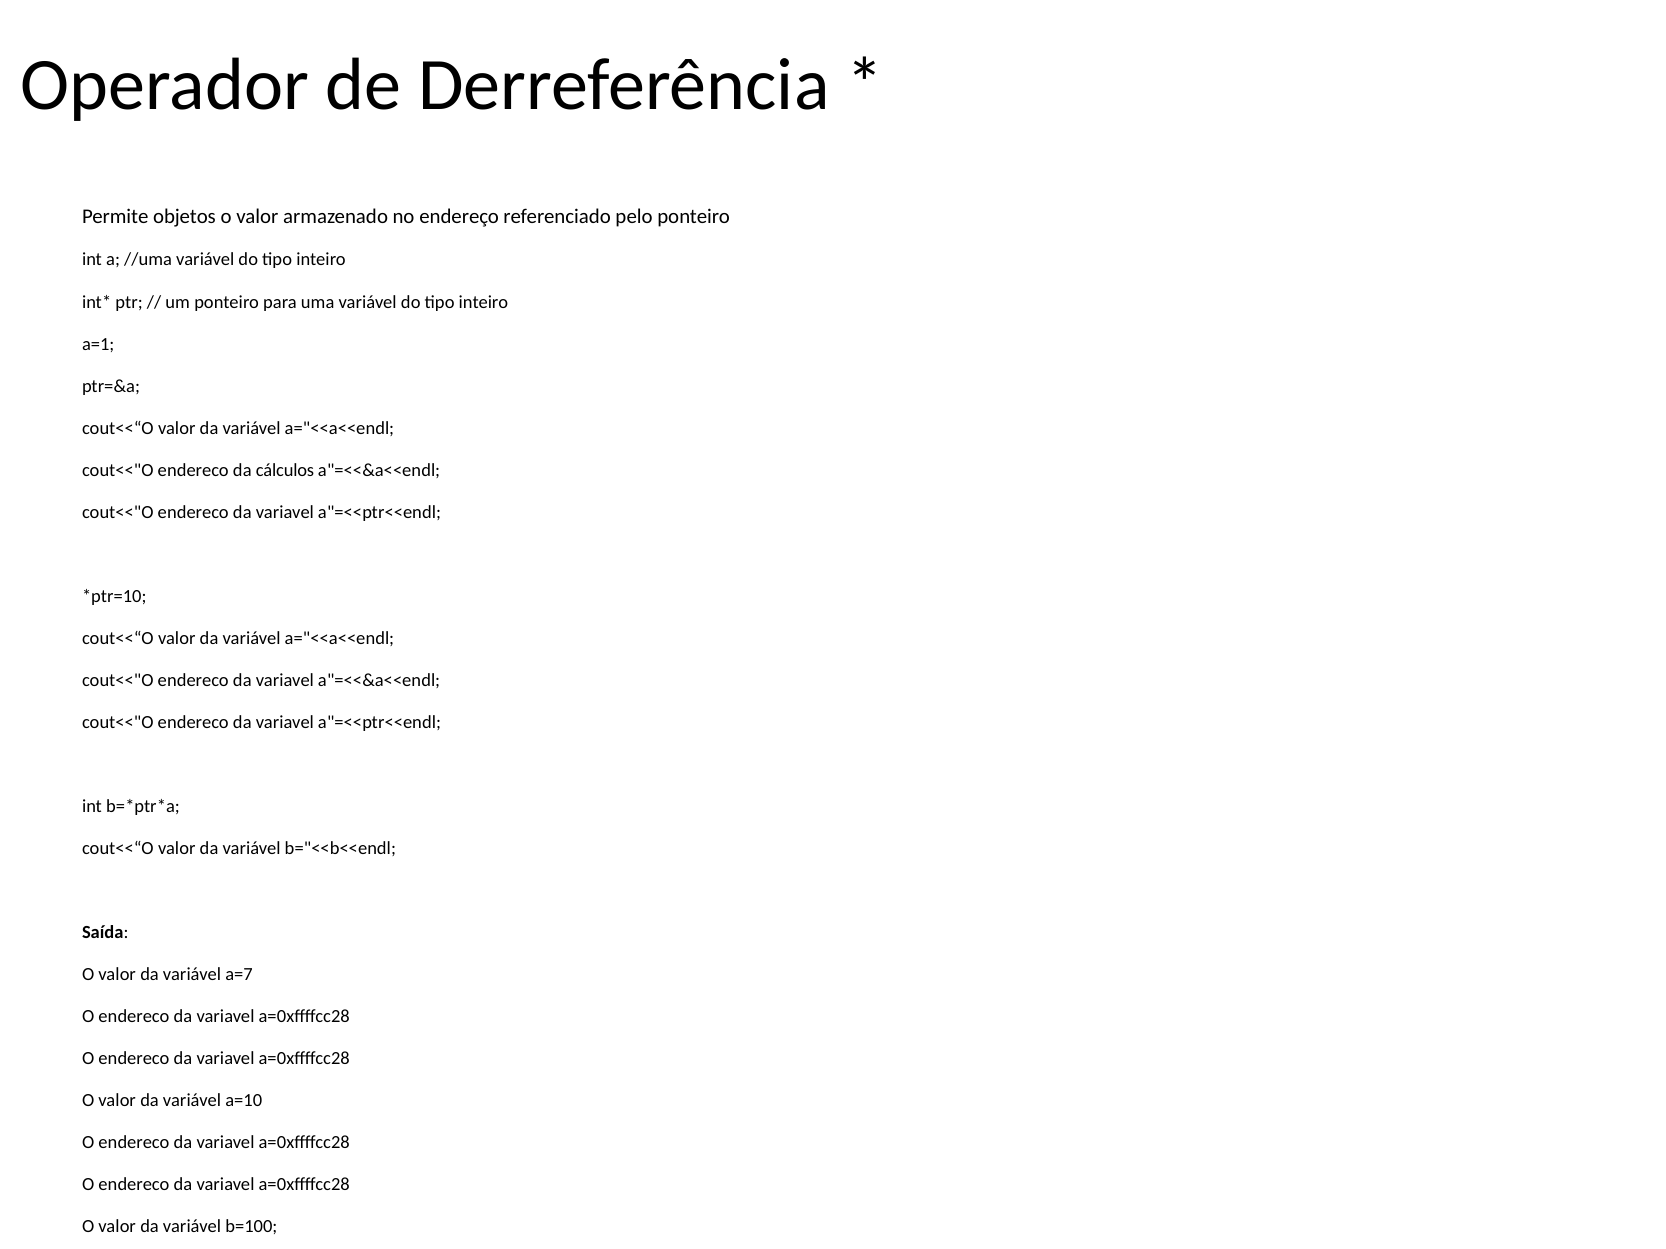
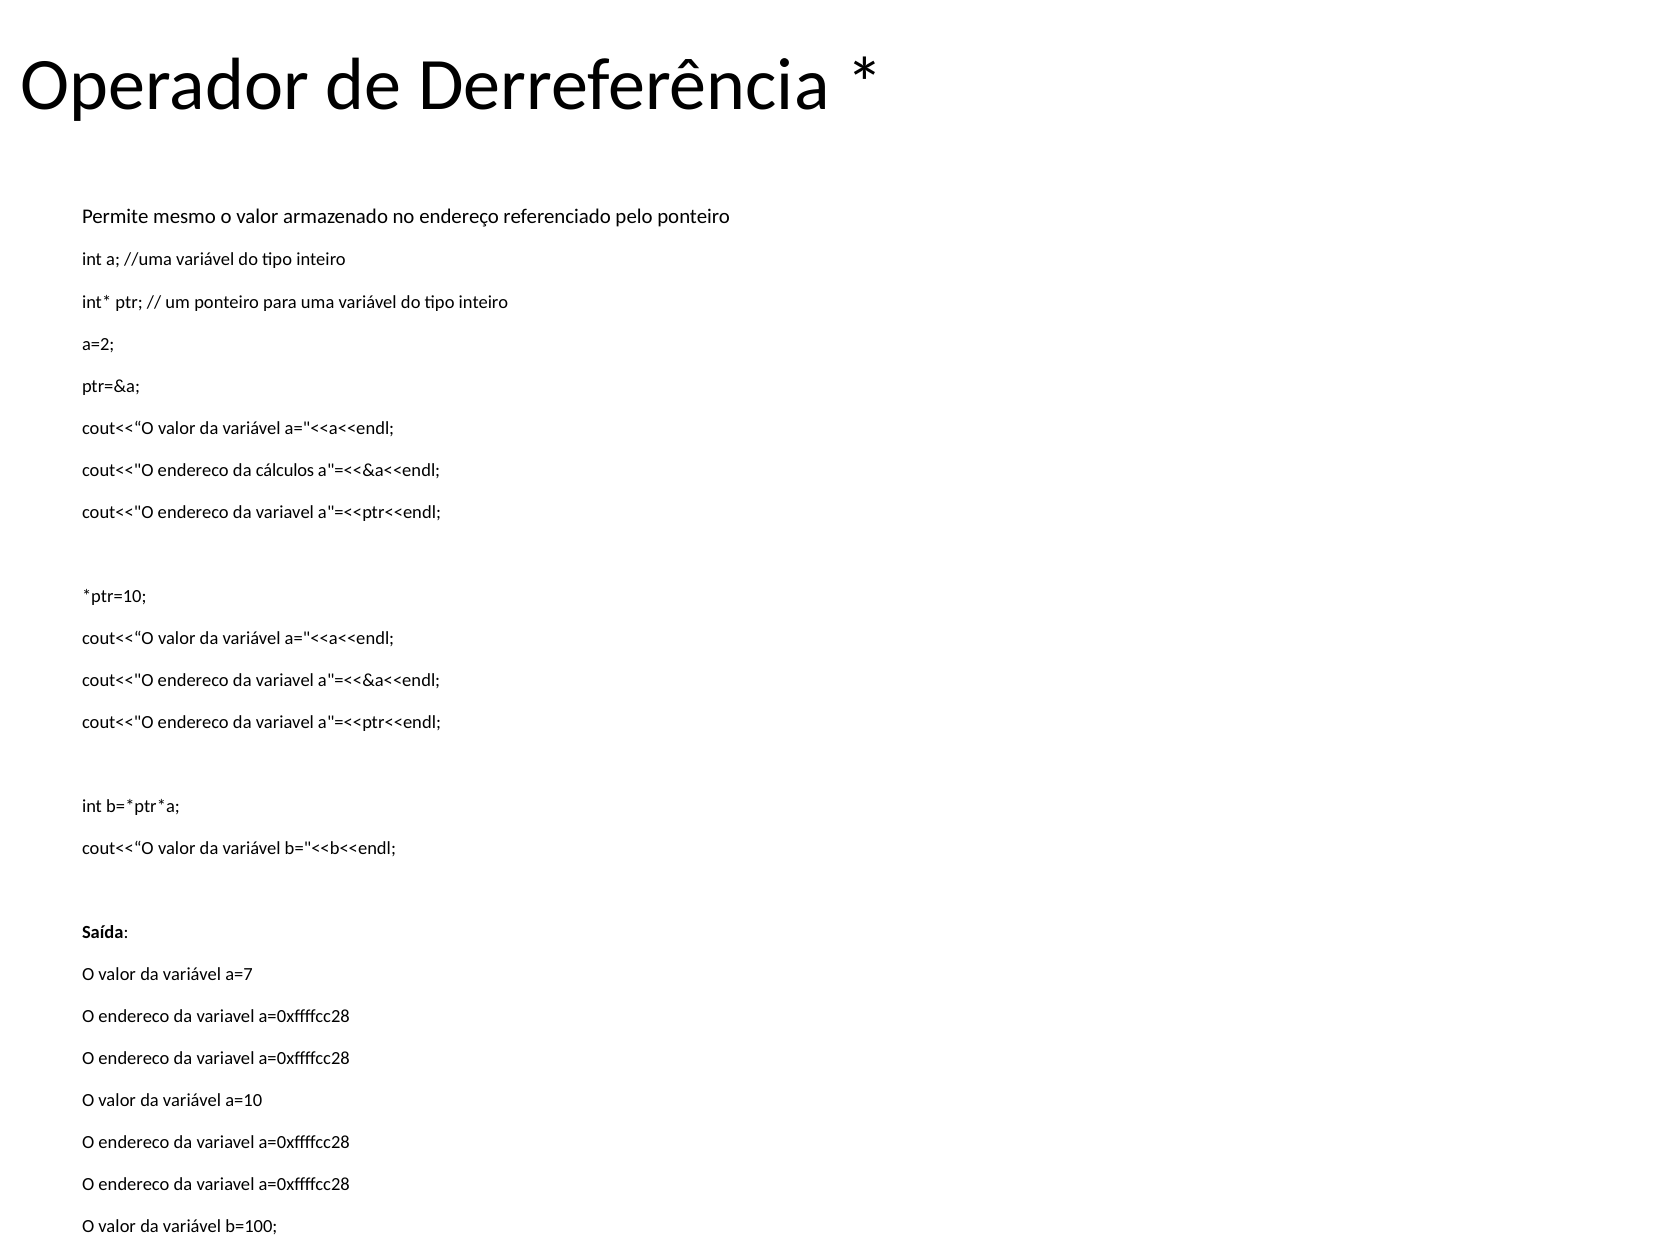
objetos: objetos -> mesmo
a=1: a=1 -> a=2
